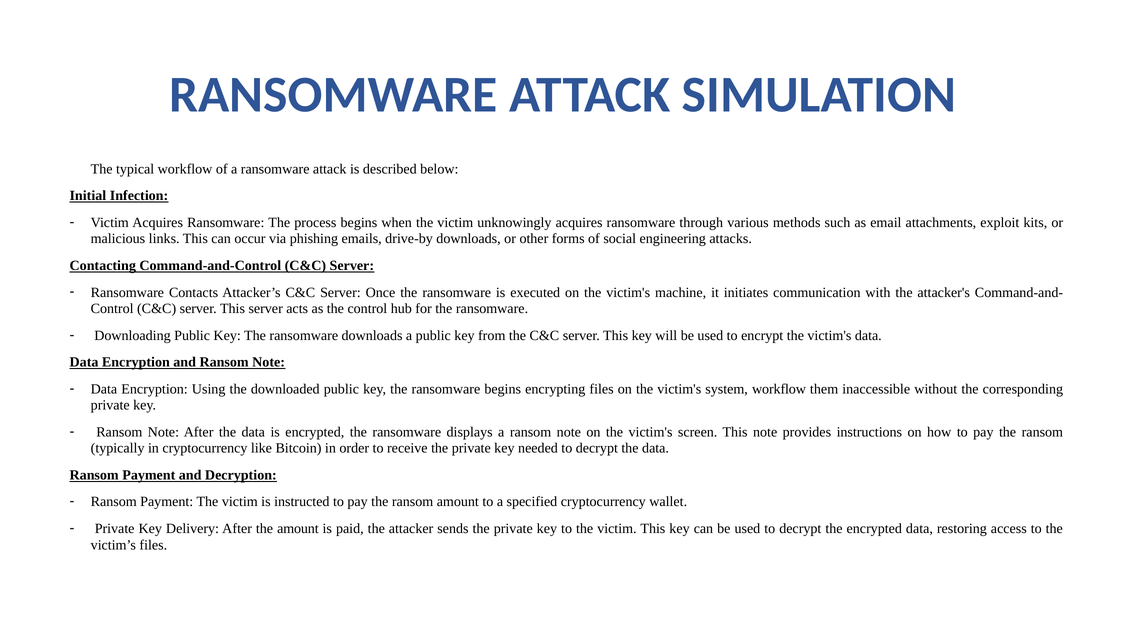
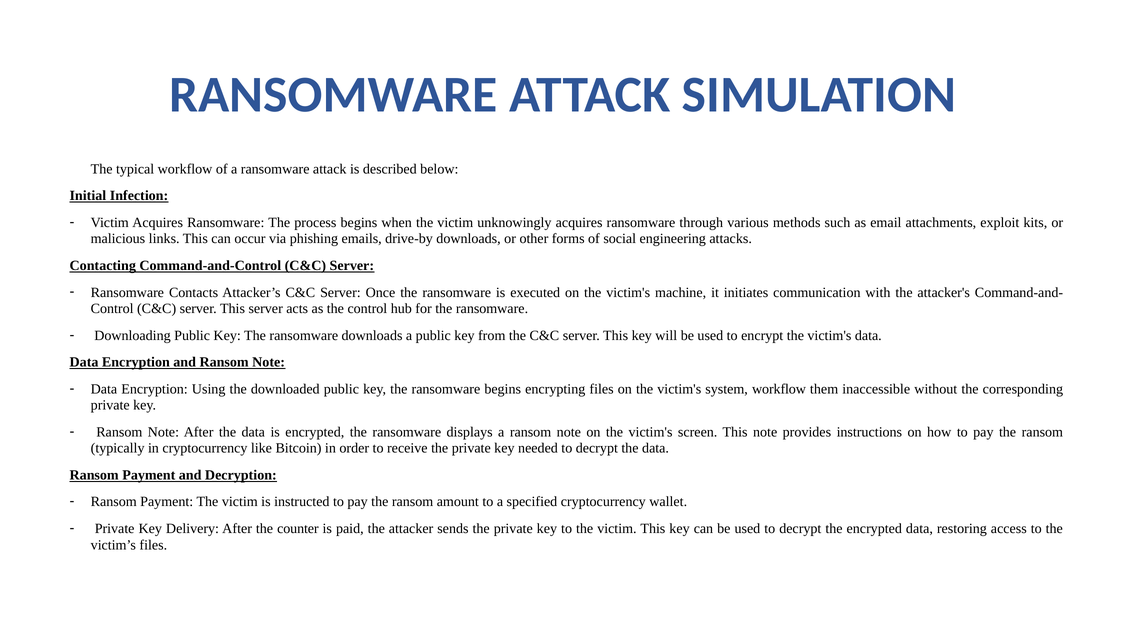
the amount: amount -> counter
